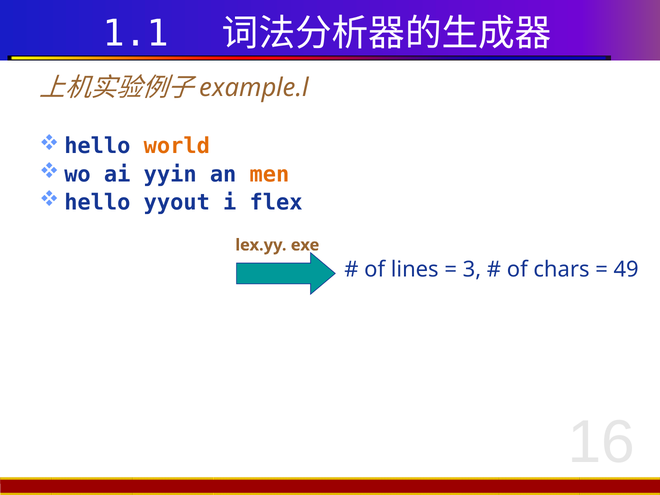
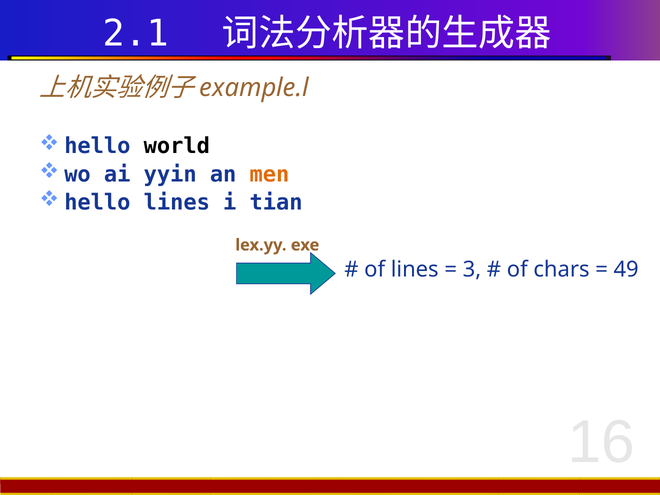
1.1: 1.1 -> 2.1
world colour: orange -> black
yyout at (177, 202): yyout -> lines
flex: flex -> tian
